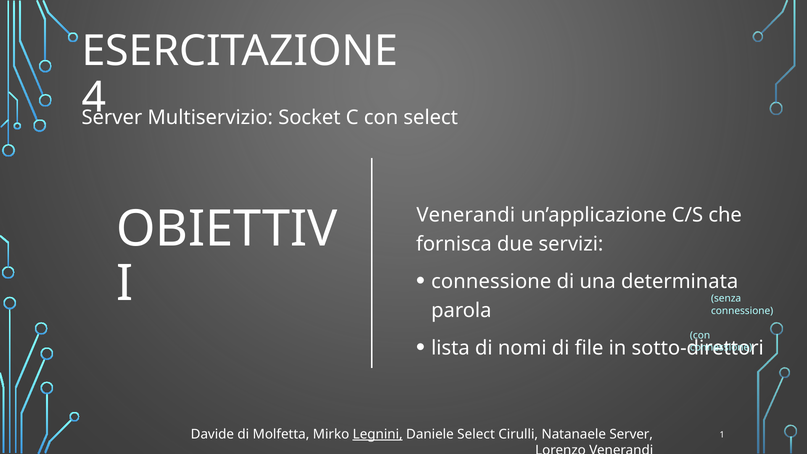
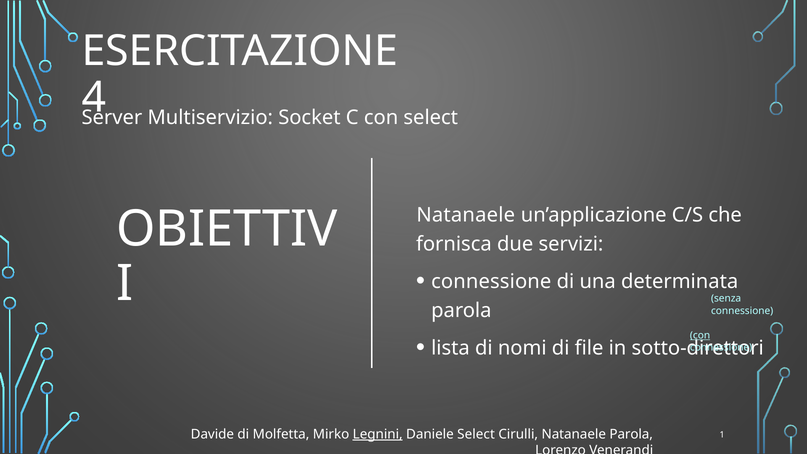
Venerandi at (466, 215): Venerandi -> Natanaele
con at (700, 335) underline: none -> present
Natanaele Server: Server -> Parola
